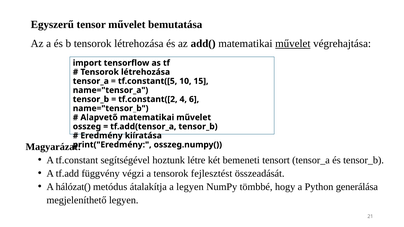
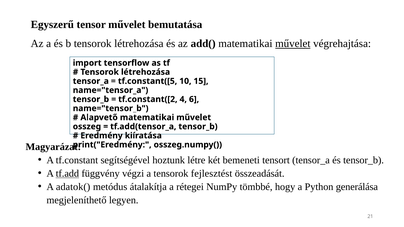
tf.add underline: none -> present
hálózat(: hálózat( -> adatok(
a legyen: legyen -> rétegei
